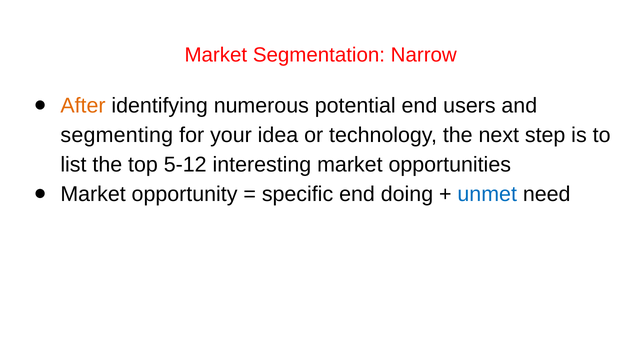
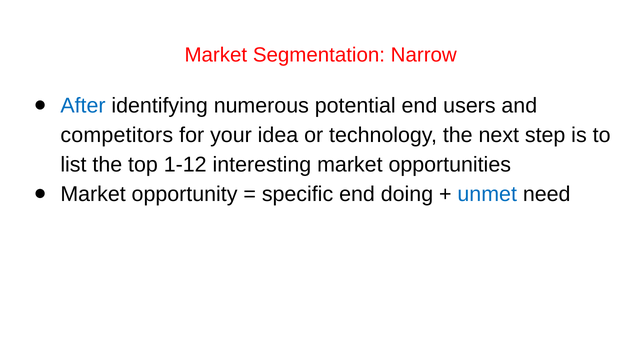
After colour: orange -> blue
segmenting: segmenting -> competitors
5-12: 5-12 -> 1-12
